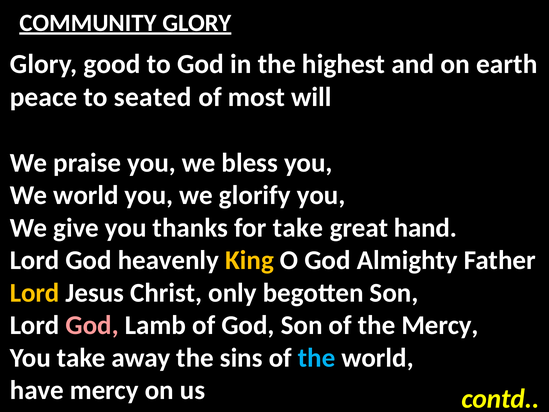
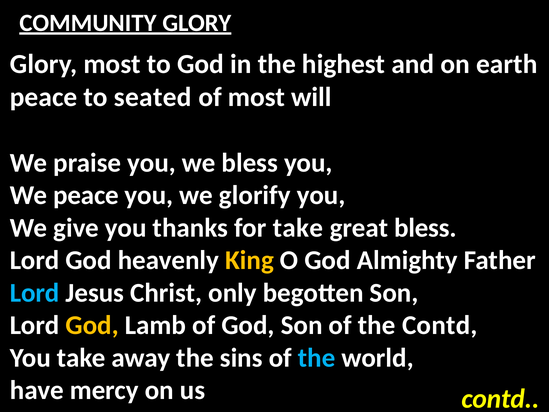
Glory good: good -> most
We world: world -> peace
great hand: hand -> bless
Lord at (35, 293) colour: yellow -> light blue
God at (92, 325) colour: pink -> yellow
the Mercy: Mercy -> Contd
